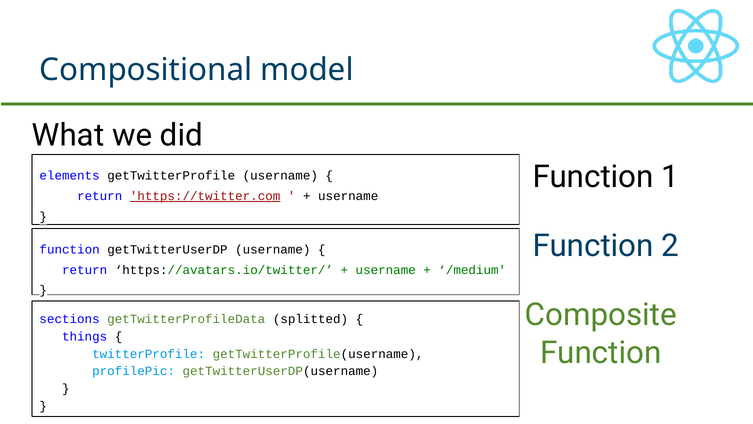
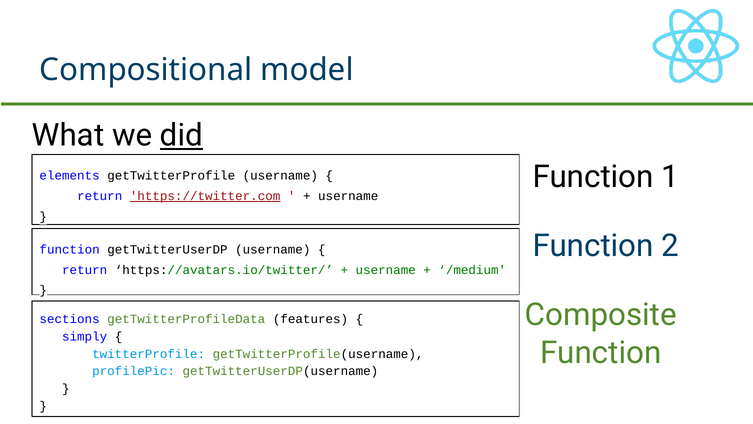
did underline: none -> present
splitted: splitted -> features
things: things -> simply
